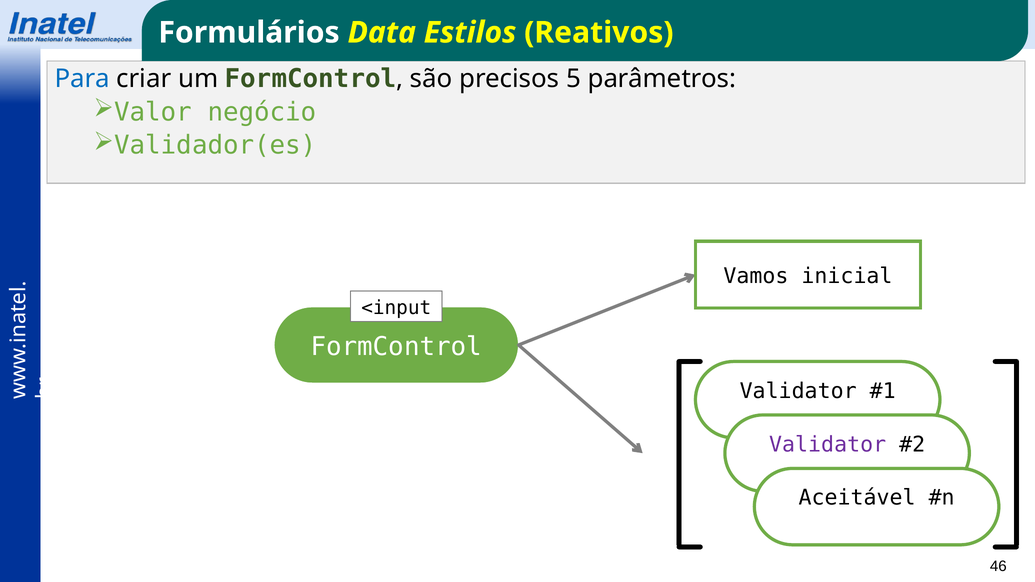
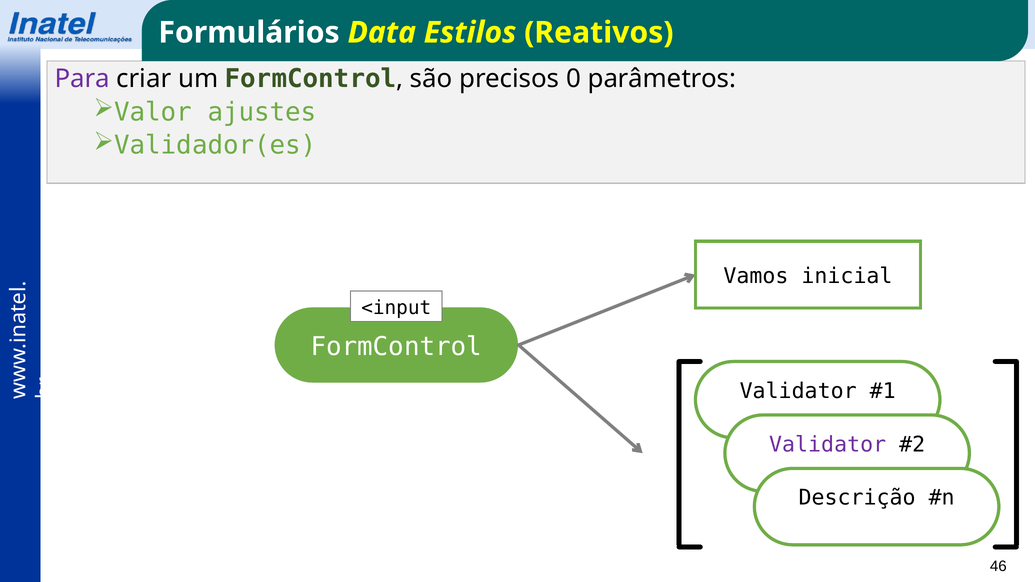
Para colour: blue -> purple
5: 5 -> 0
negócio: negócio -> ajustes
Aceitável: Aceitável -> Descrição
